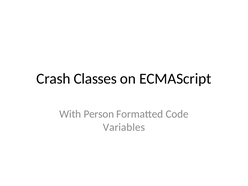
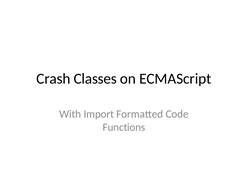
Person: Person -> Import
Variables: Variables -> Functions
